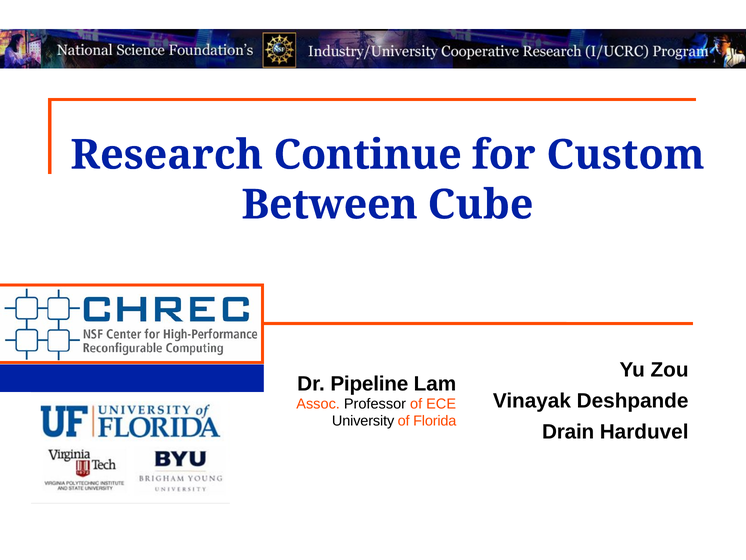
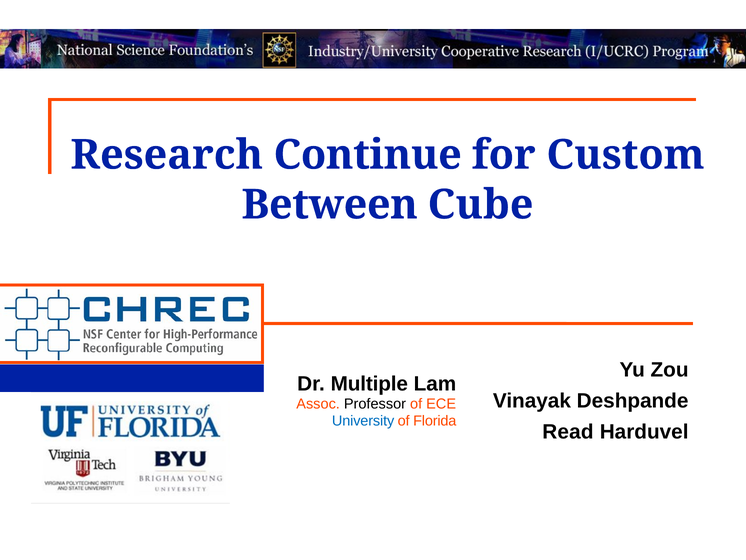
Pipeline: Pipeline -> Multiple
University colour: black -> blue
Drain: Drain -> Read
